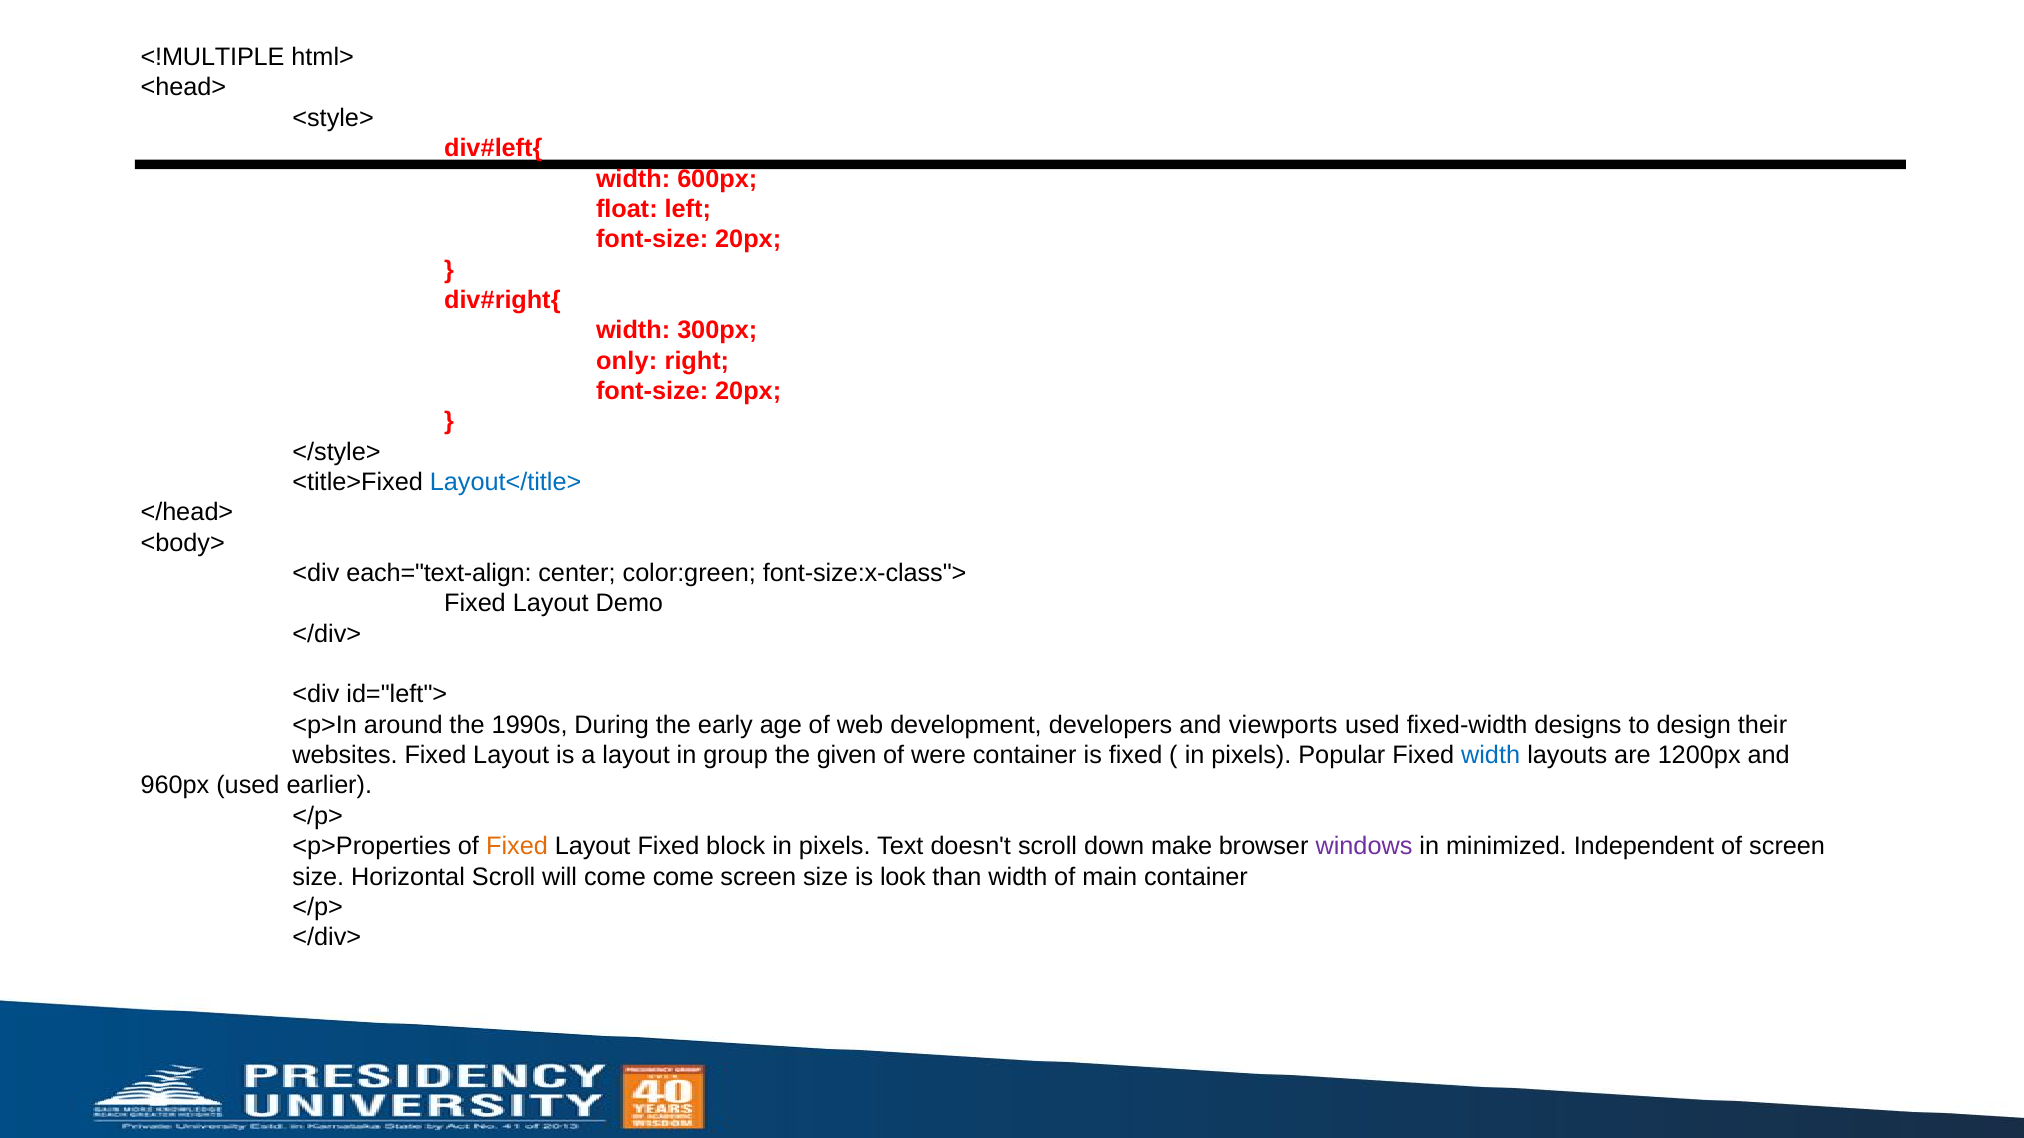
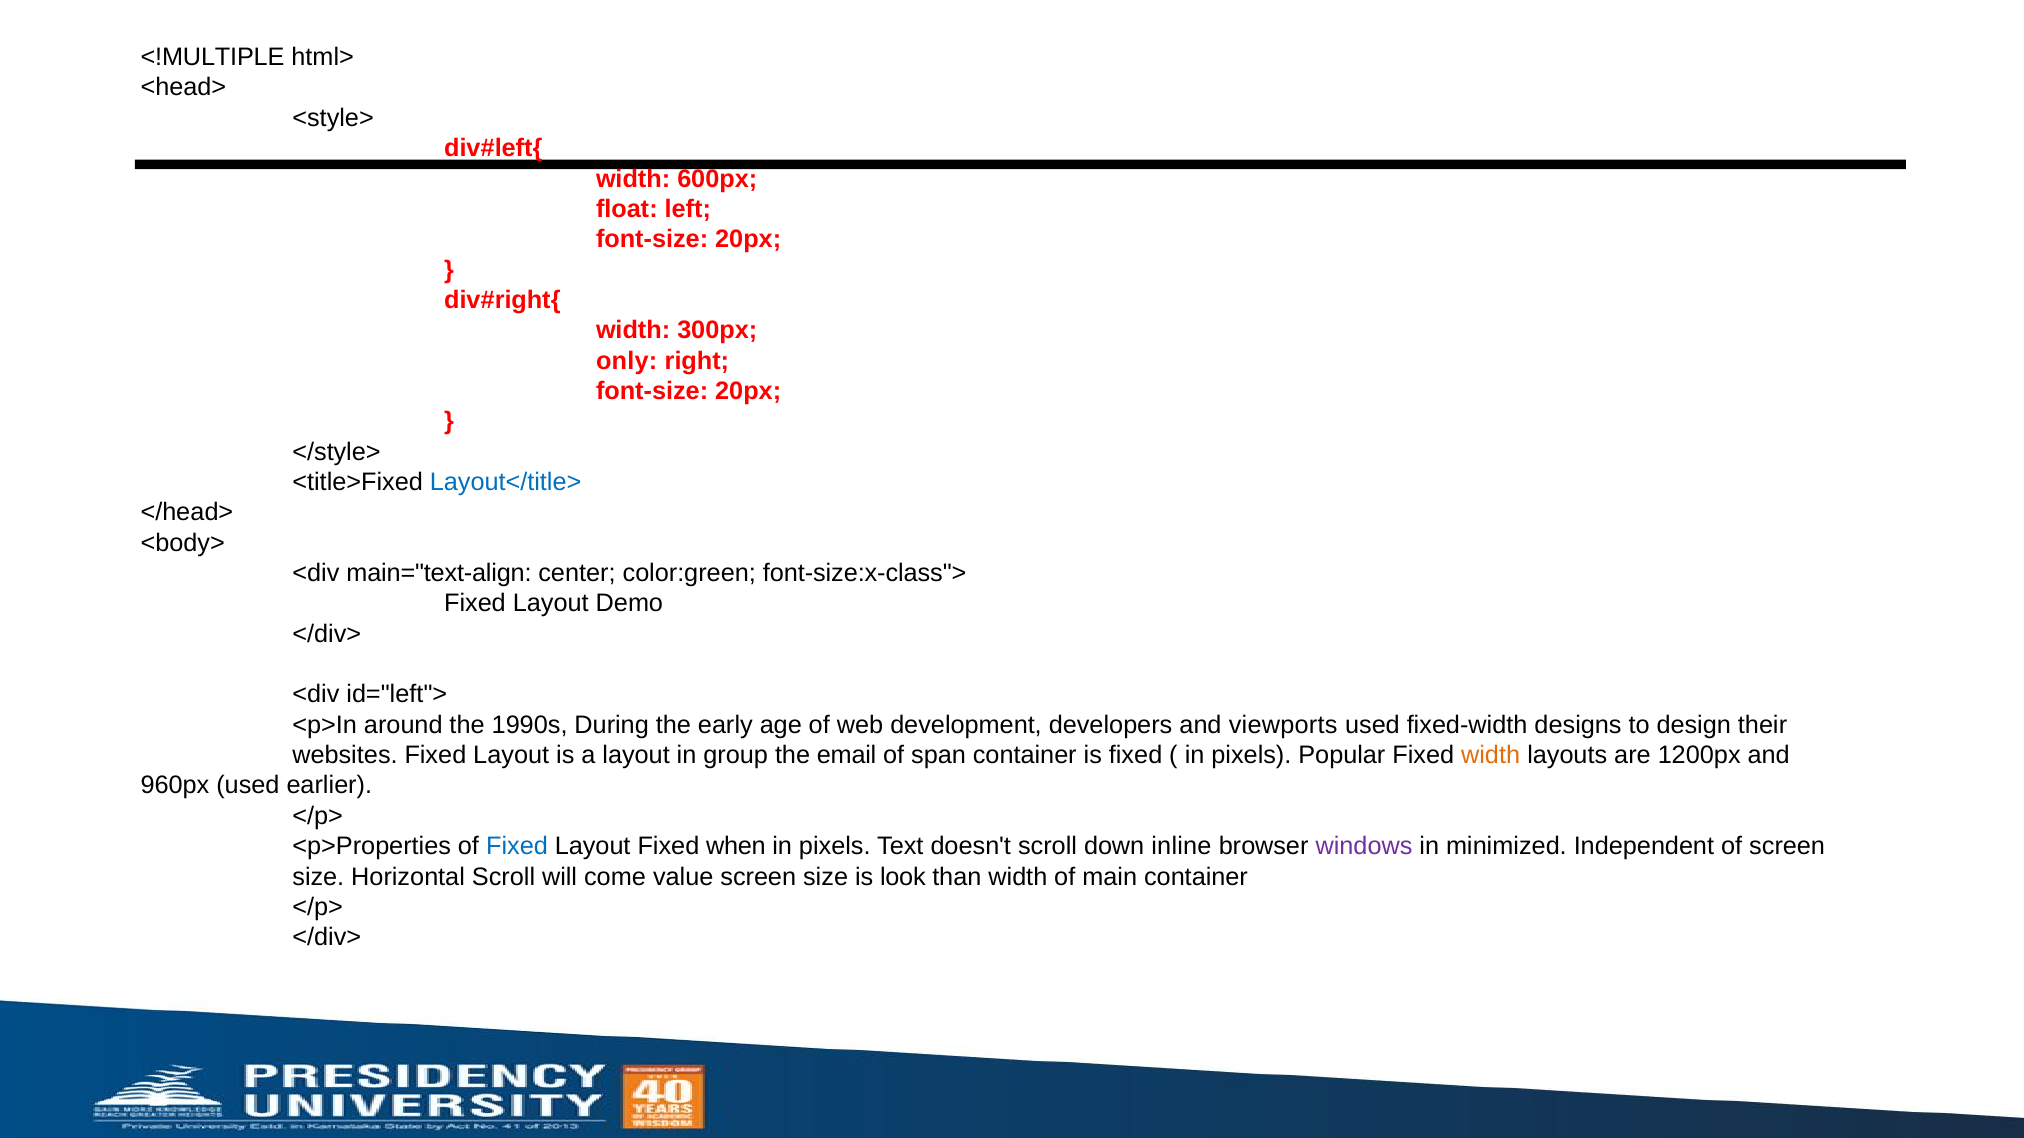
each="text-align: each="text-align -> main="text-align
given: given -> email
were: were -> span
width at (1491, 756) colour: blue -> orange
Fixed at (517, 847) colour: orange -> blue
block: block -> when
make: make -> inline
come come: come -> value
